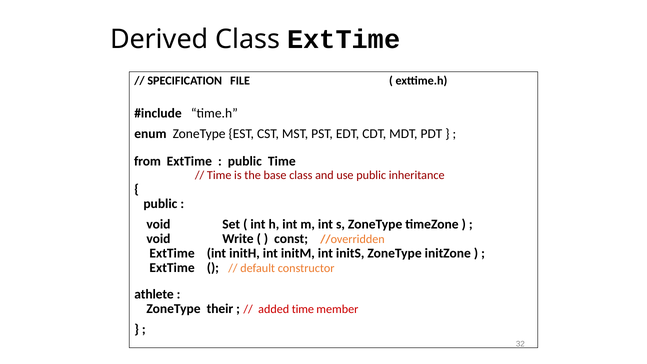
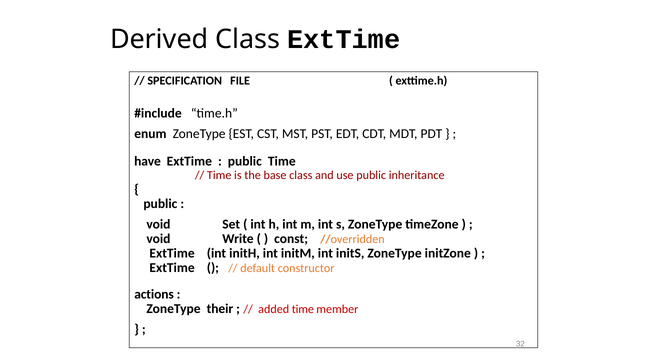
from: from -> have
athlete: athlete -> actions
